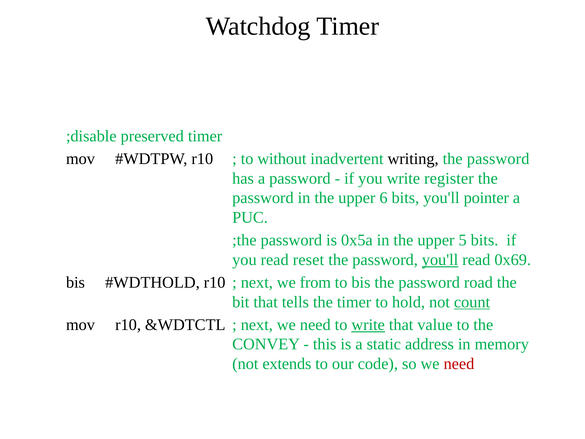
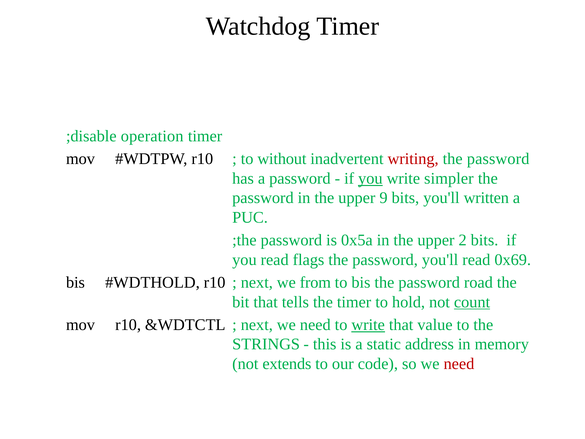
preserved: preserved -> operation
writing colour: black -> red
you at (370, 178) underline: none -> present
register: register -> simpler
6: 6 -> 9
pointer: pointer -> written
5: 5 -> 2
reset: reset -> flags
you'll at (440, 260) underline: present -> none
CONVEY: CONVEY -> STRINGS
